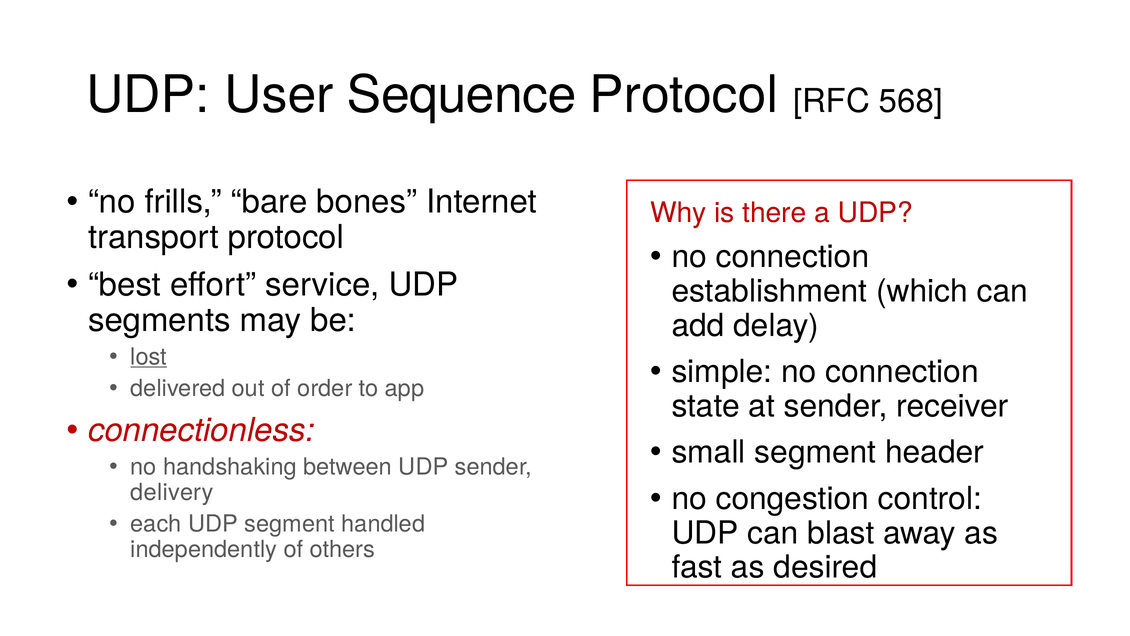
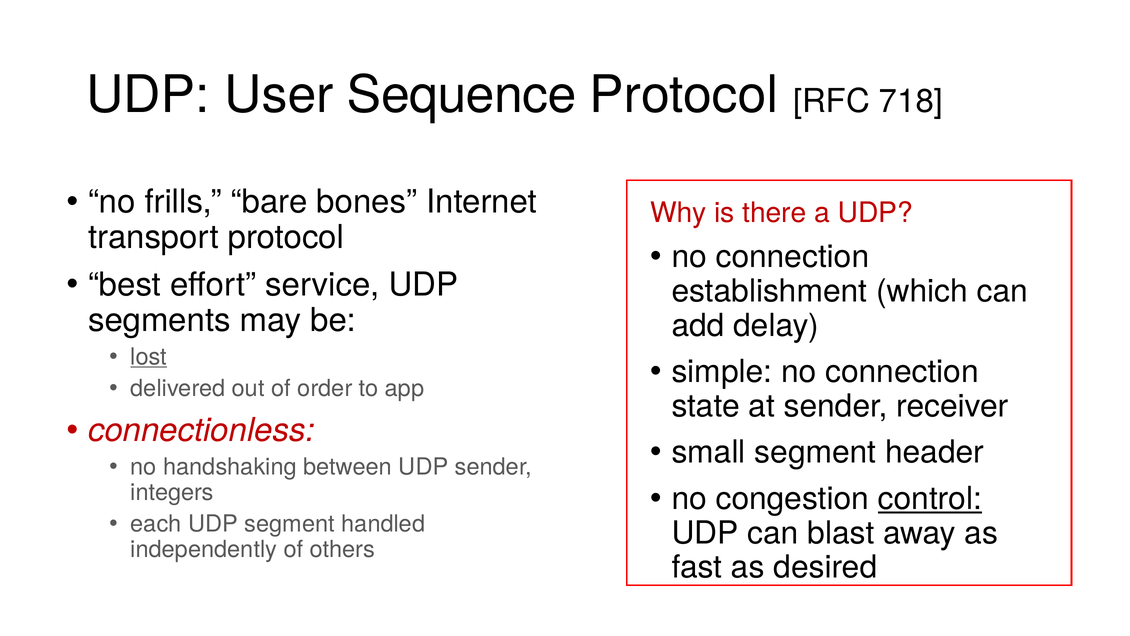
568: 568 -> 718
control underline: none -> present
delivery: delivery -> integers
